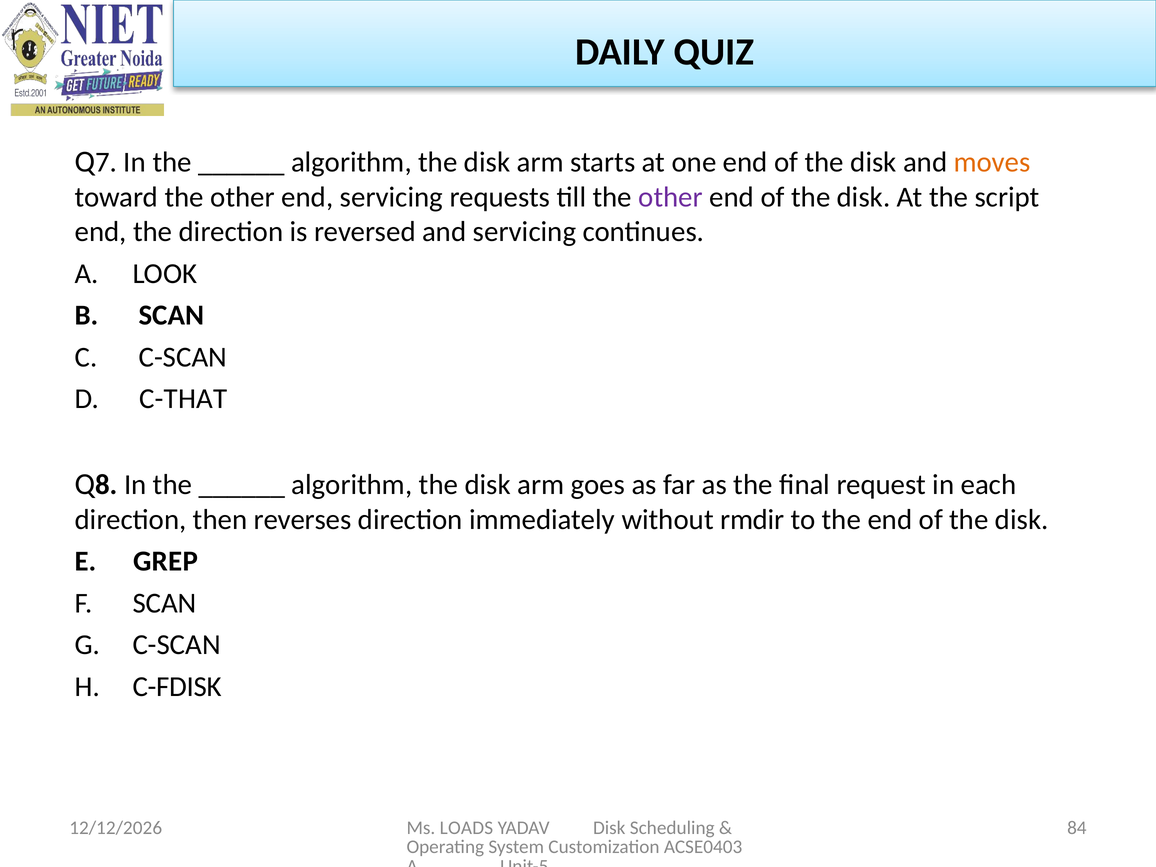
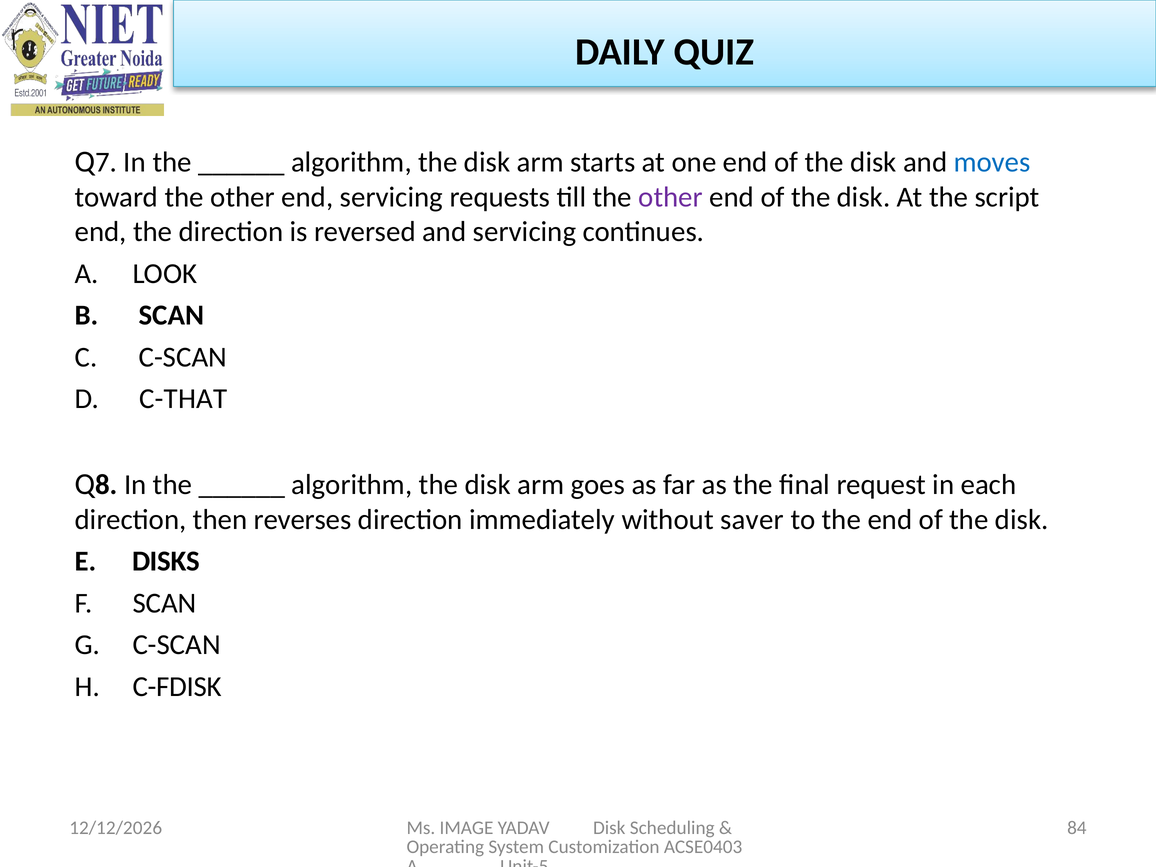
moves colour: orange -> blue
rmdir: rmdir -> saver
GREP: GREP -> DISKS
LOADS: LOADS -> IMAGE
